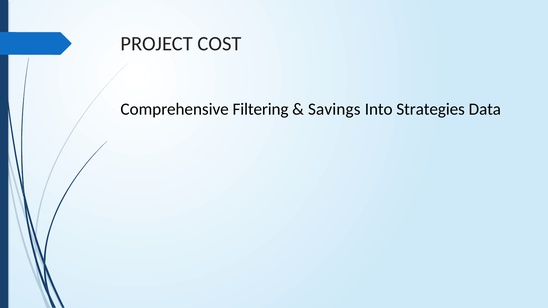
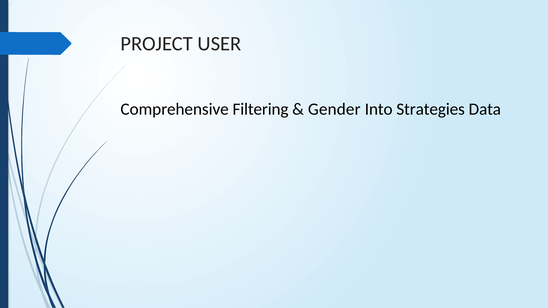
COST: COST -> USER
Savings: Savings -> Gender
